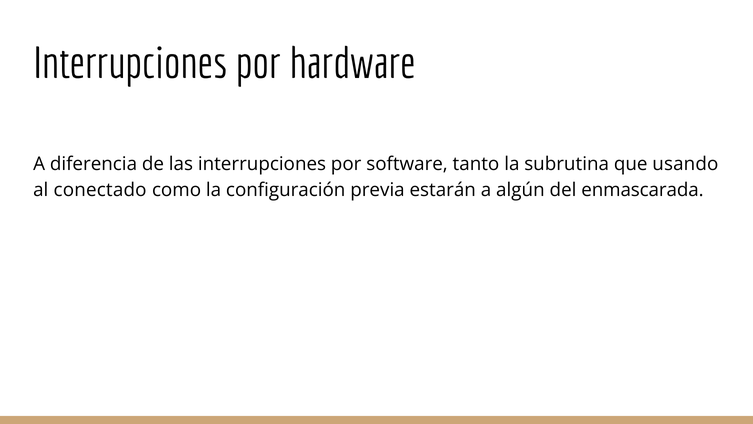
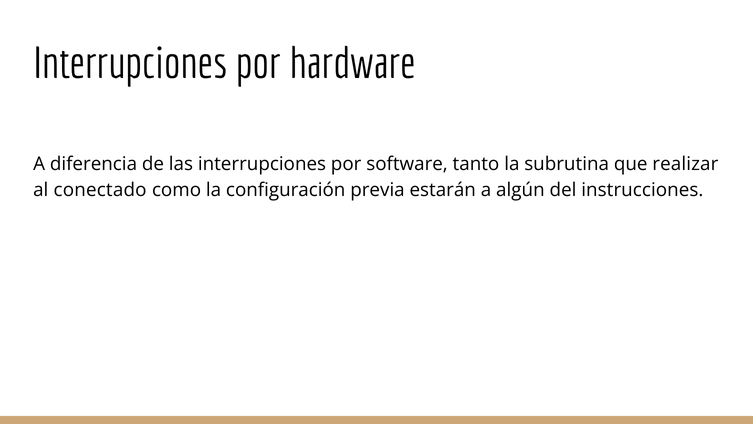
usando: usando -> realizar
enmascarada: enmascarada -> instrucciones
